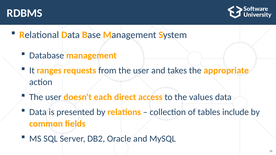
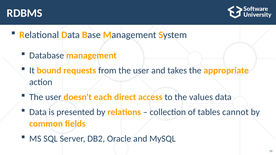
ranges: ranges -> bound
include: include -> cannot
